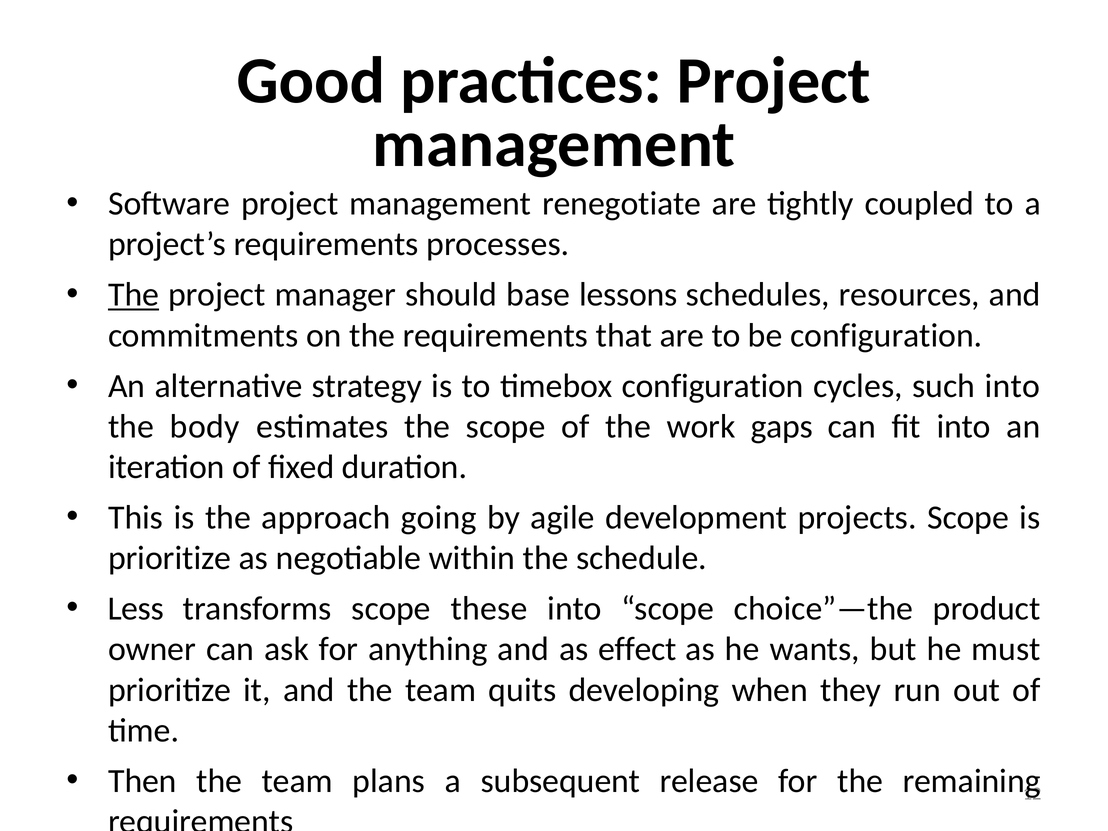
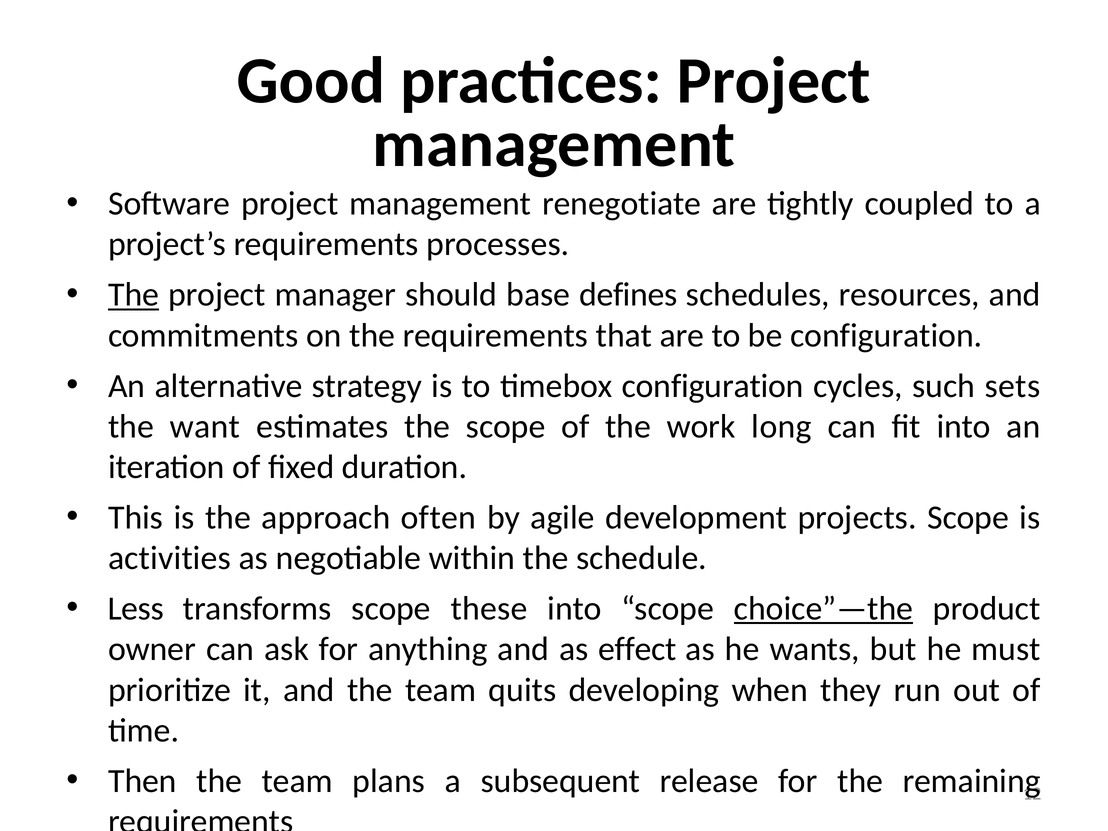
lessons: lessons -> defines
such into: into -> sets
body: body -> want
gaps: gaps -> long
going: going -> often
prioritize at (170, 558): prioritize -> activities
choice”—the underline: none -> present
